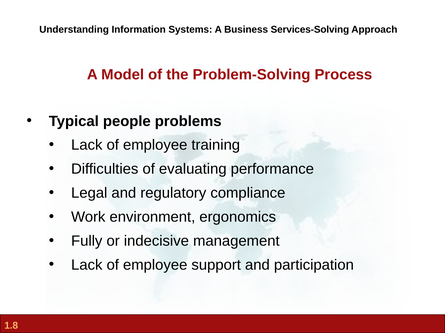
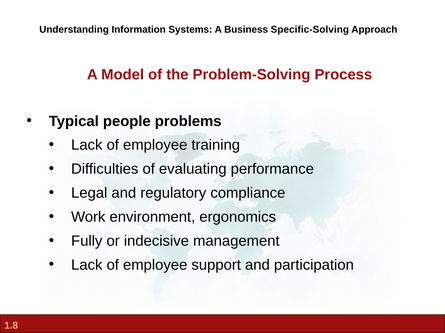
Services-Solving: Services-Solving -> Specific-Solving
